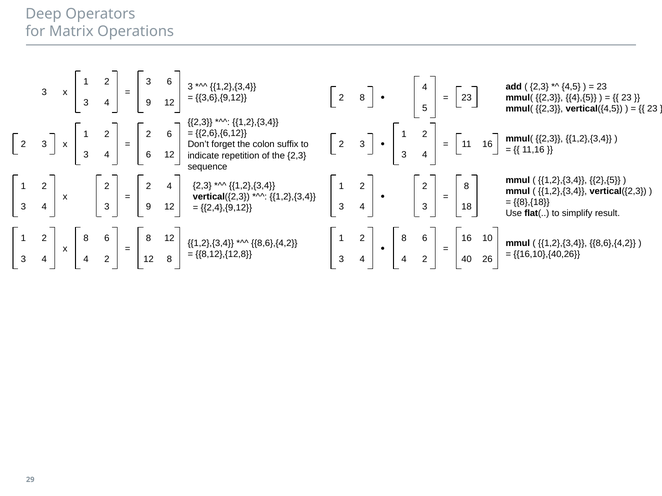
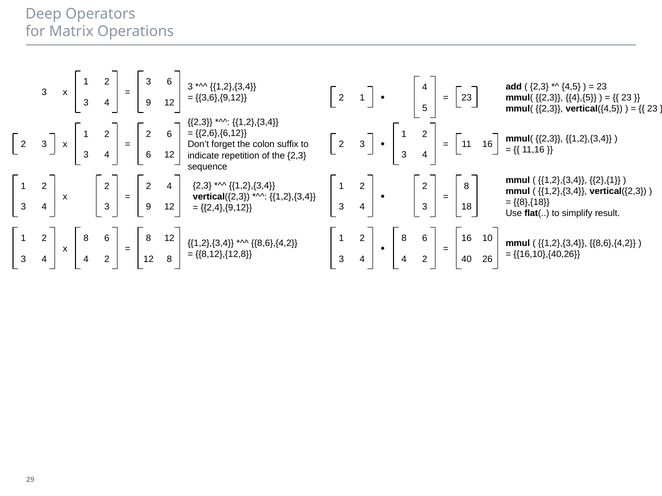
2 8: 8 -> 1
2},{5: 2},{5 -> 2},{1
